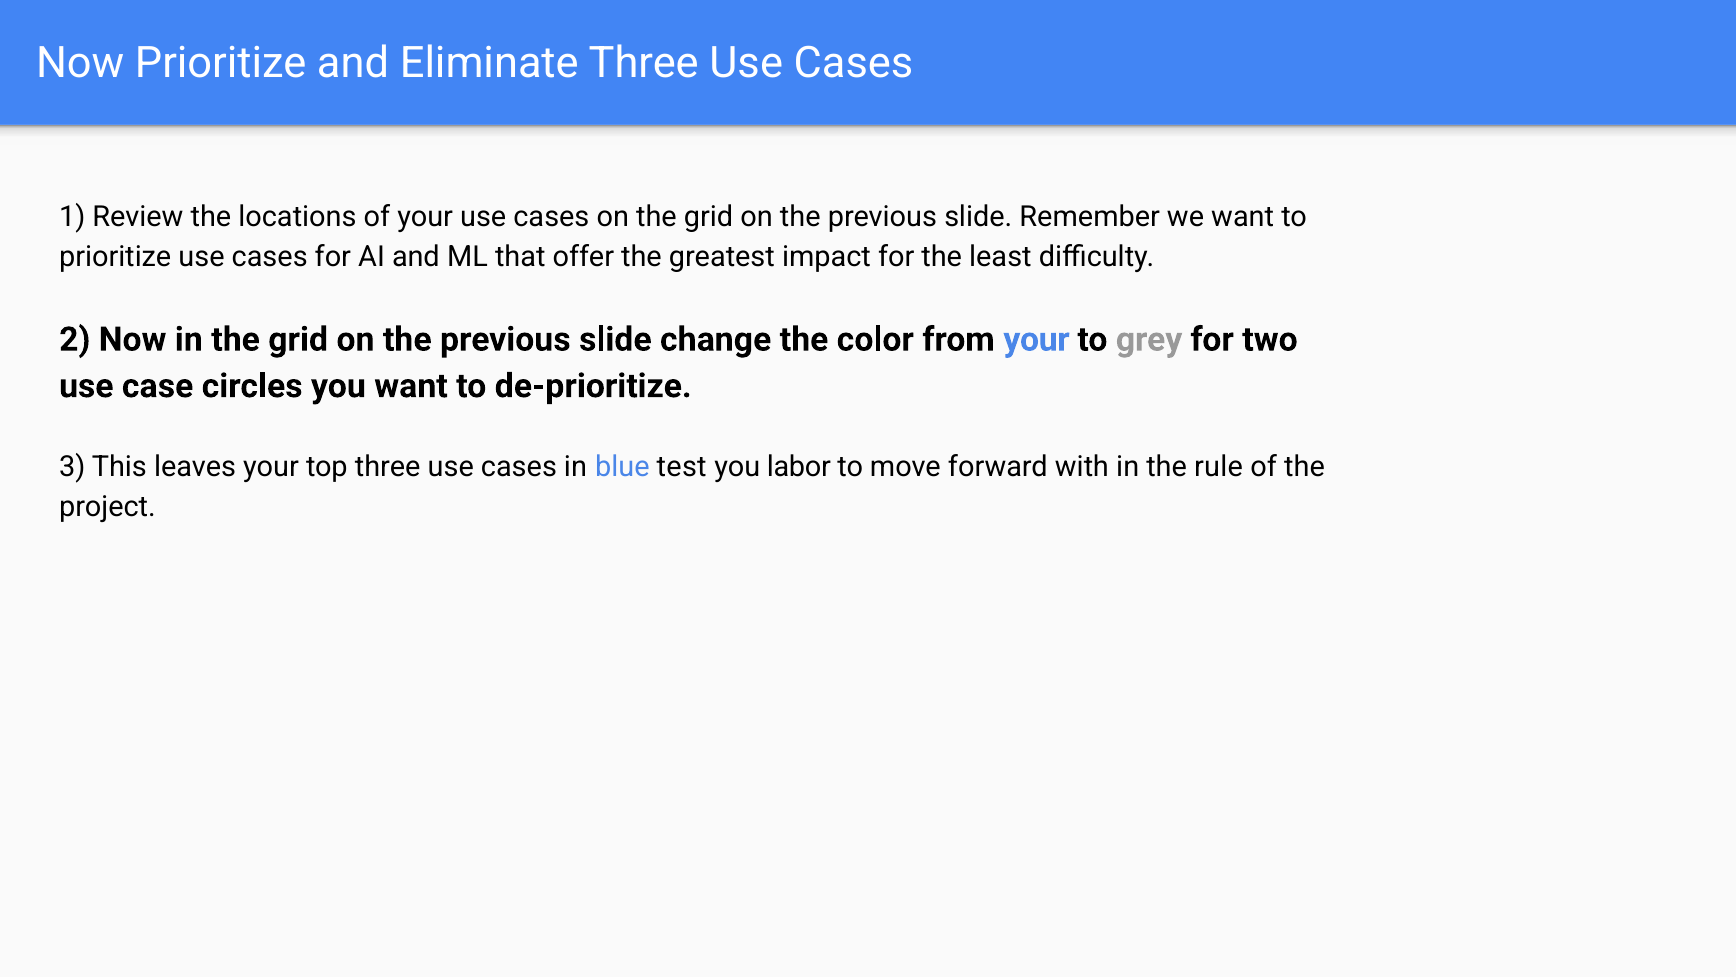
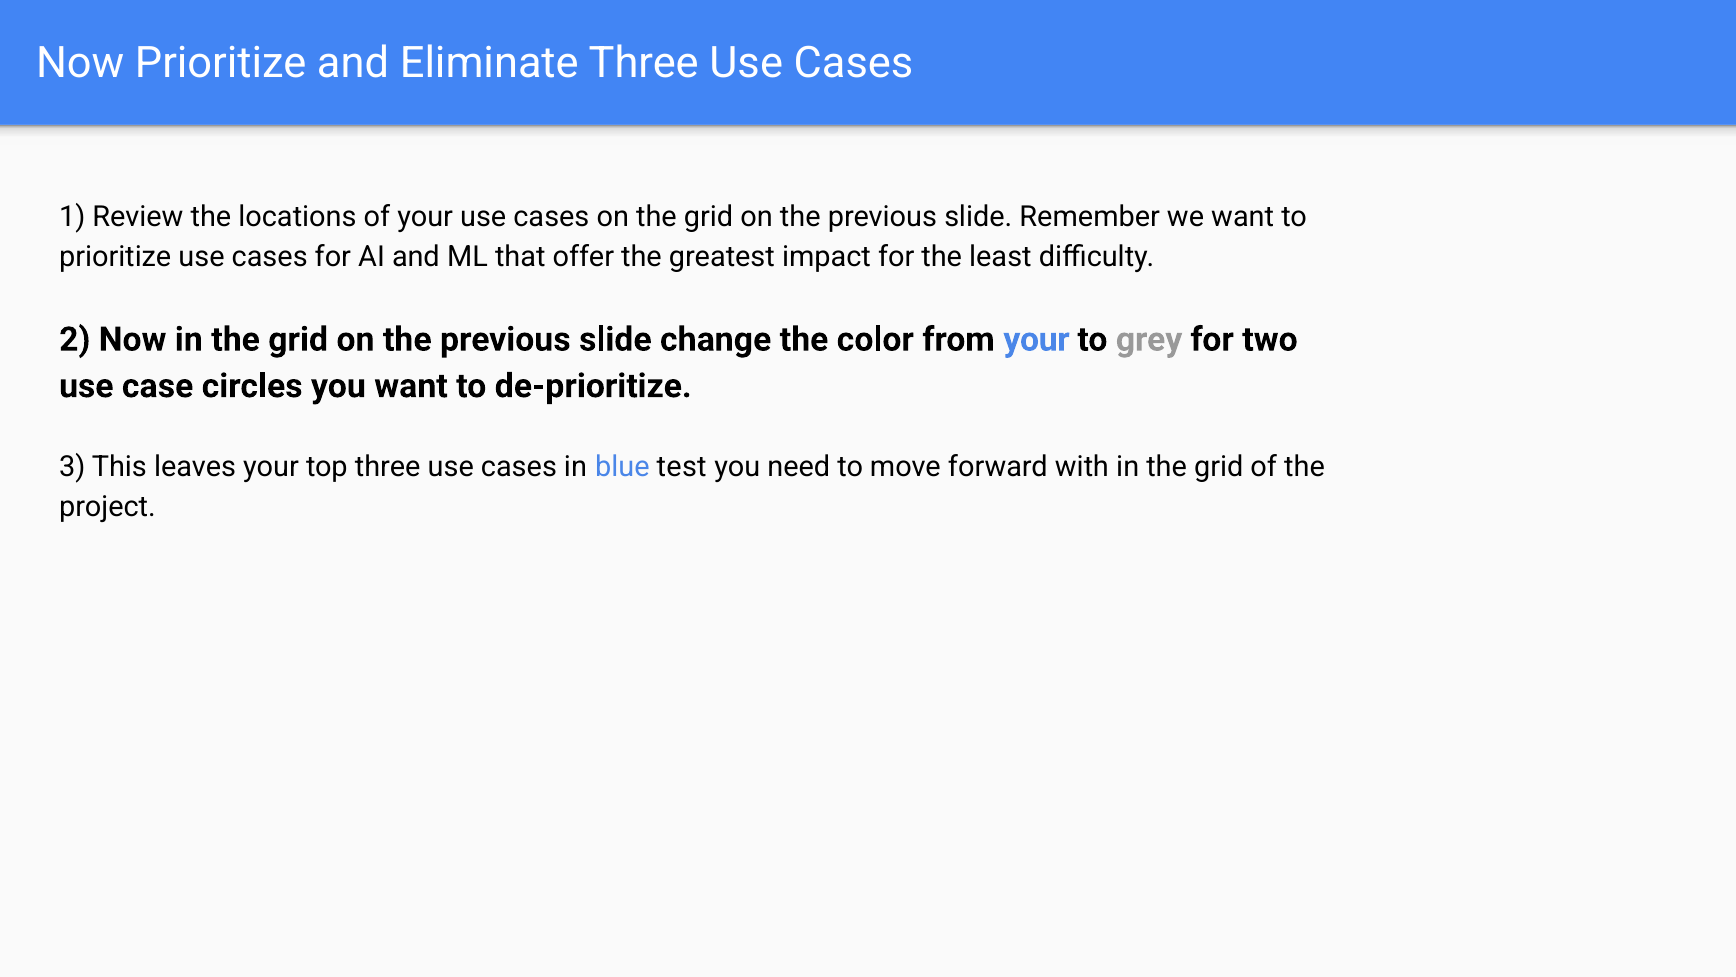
labor: labor -> need
with in the rule: rule -> grid
